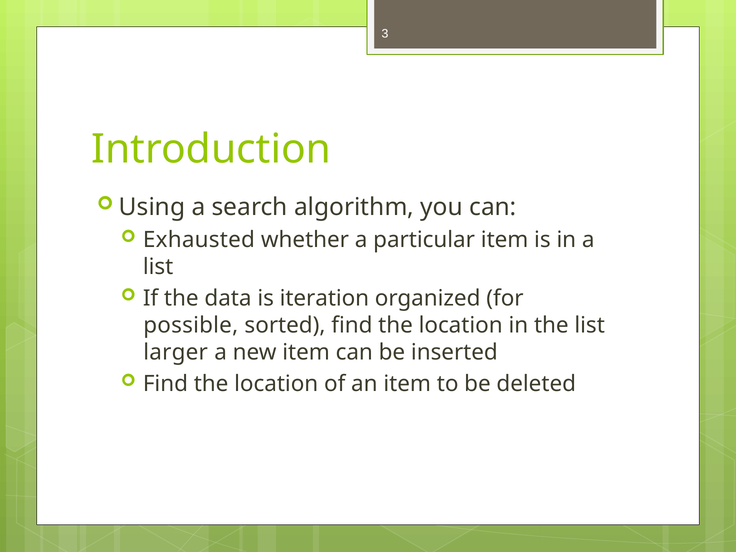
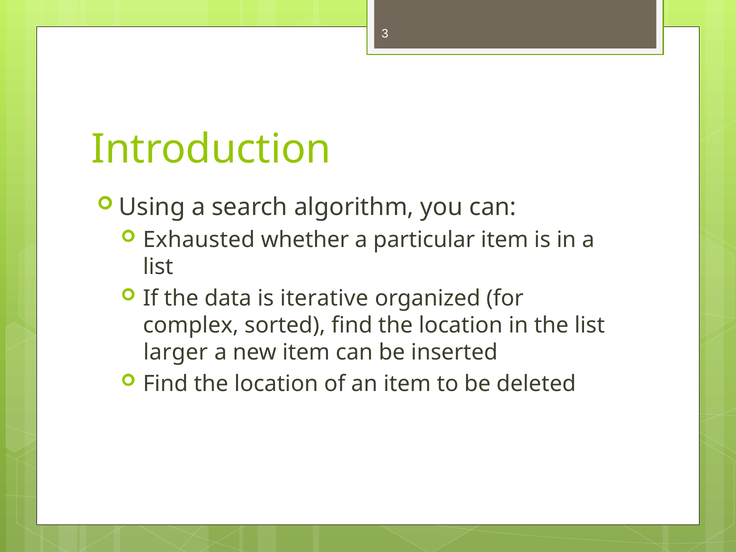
iteration: iteration -> iterative
possible: possible -> complex
